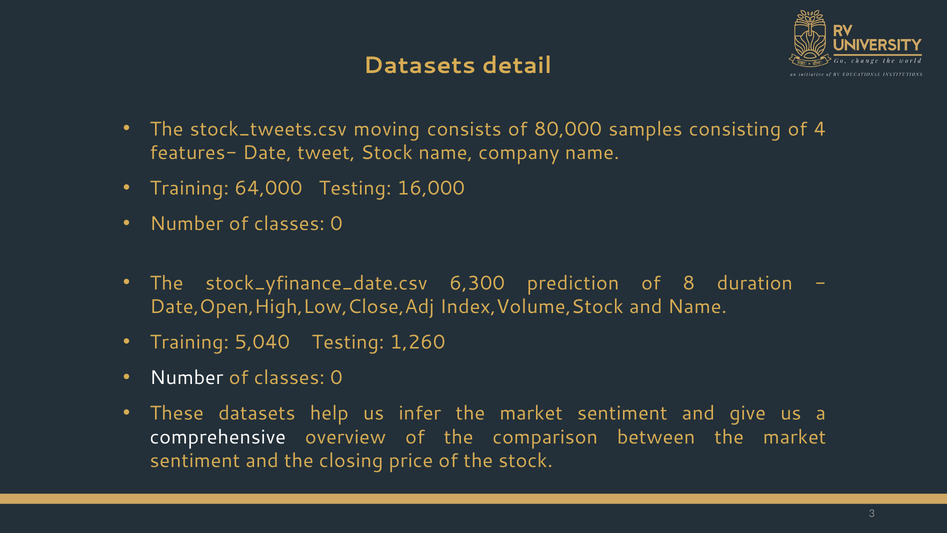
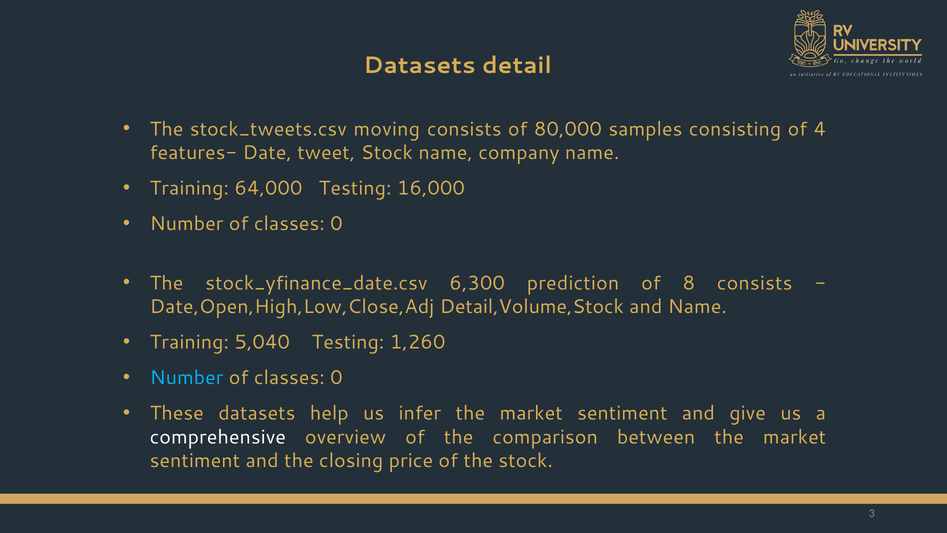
8 duration: duration -> consists
Index,Volume,Stock: Index,Volume,Stock -> Detail,Volume,Stock
Number at (187, 378) colour: white -> light blue
